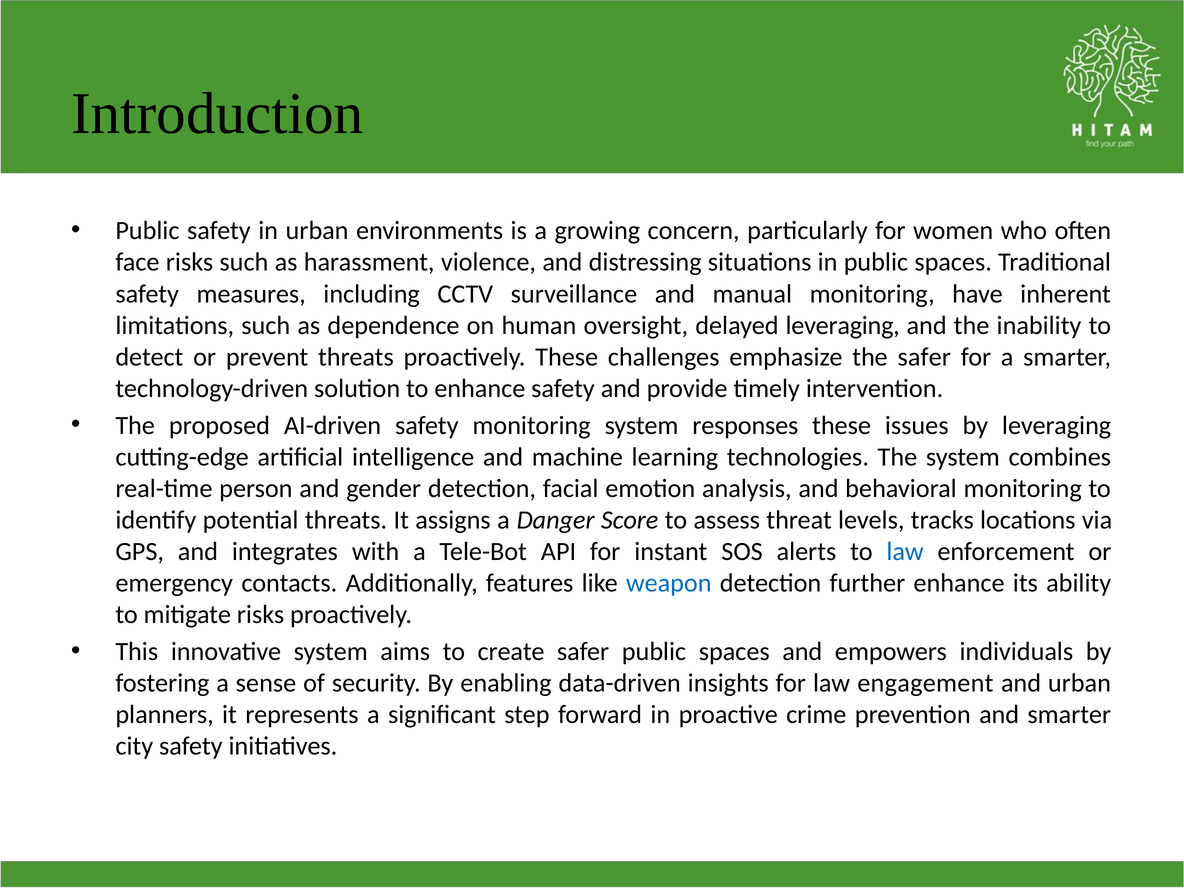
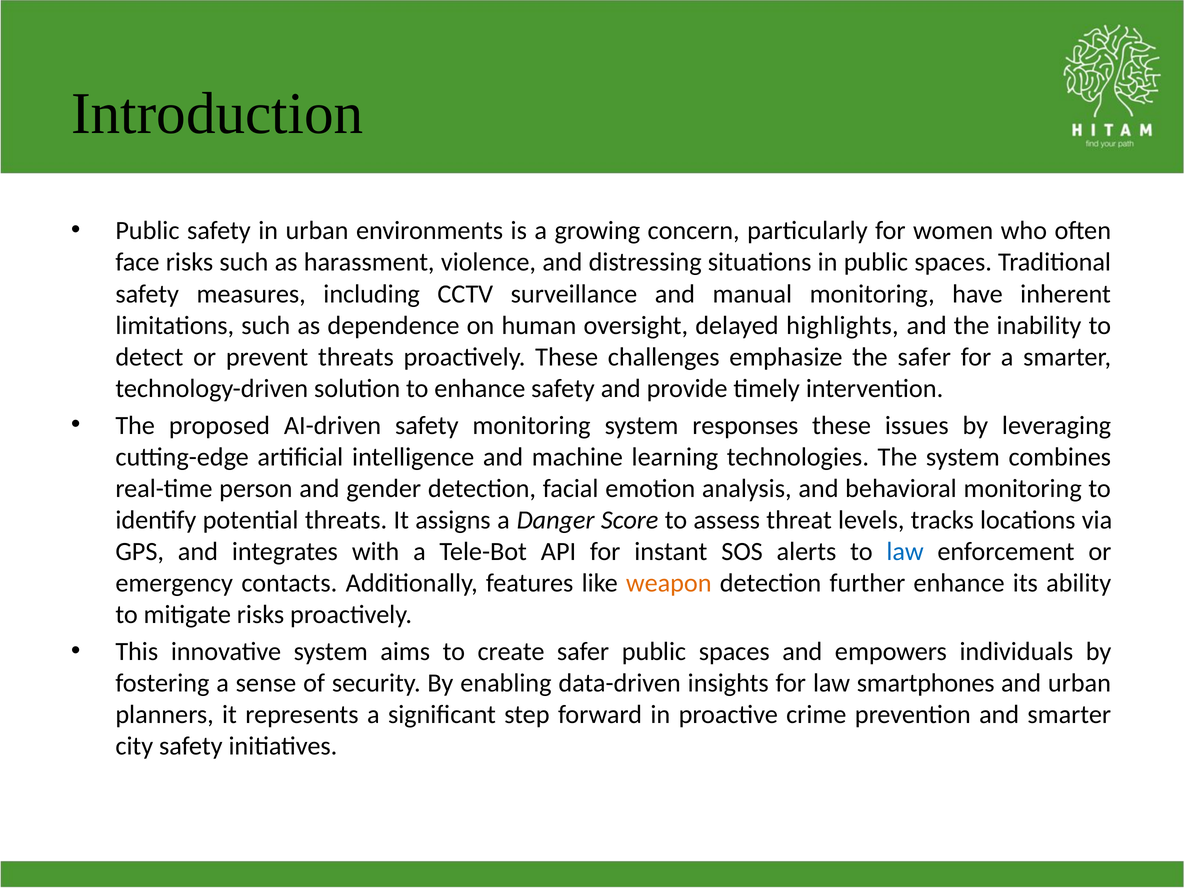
delayed leveraging: leveraging -> highlights
weapon colour: blue -> orange
engagement: engagement -> smartphones
